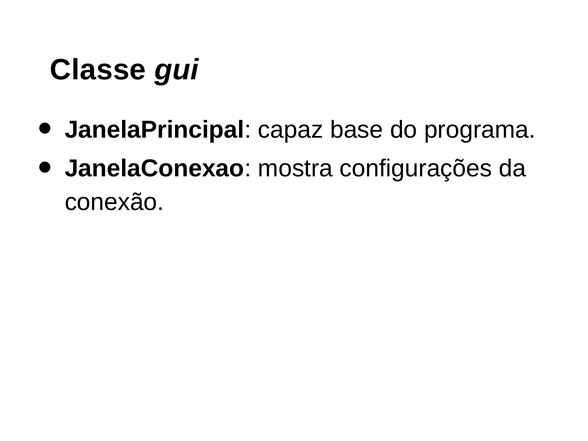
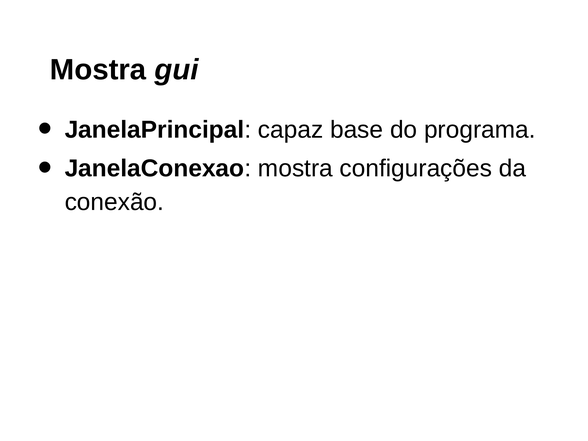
Classe at (98, 70): Classe -> Mostra
